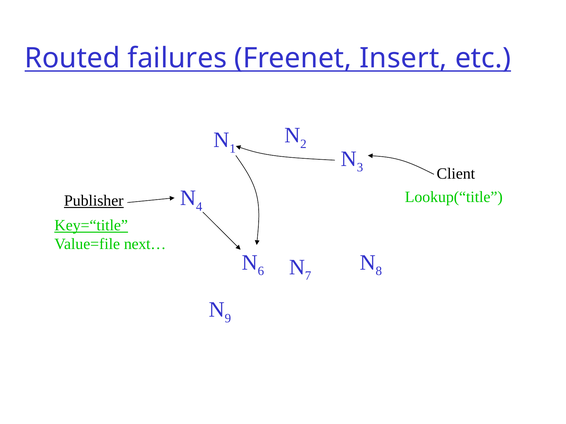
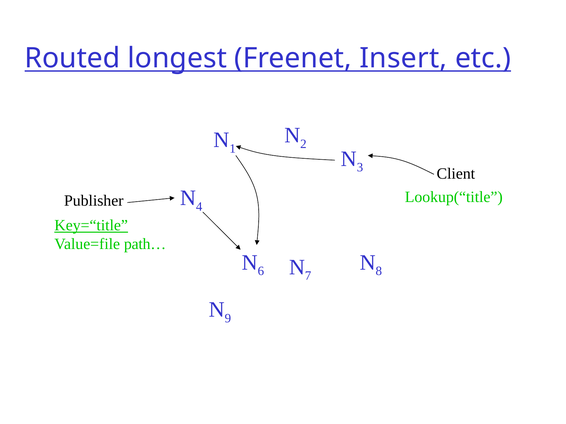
failures: failures -> longest
Publisher underline: present -> none
next…: next… -> path…
